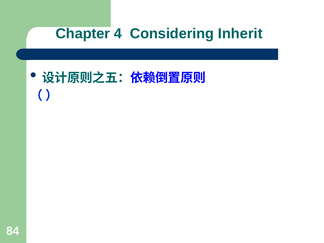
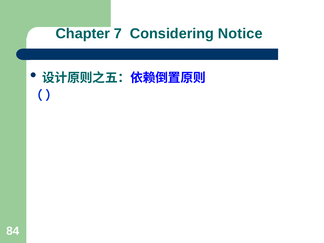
4: 4 -> 7
Inherit: Inherit -> Notice
